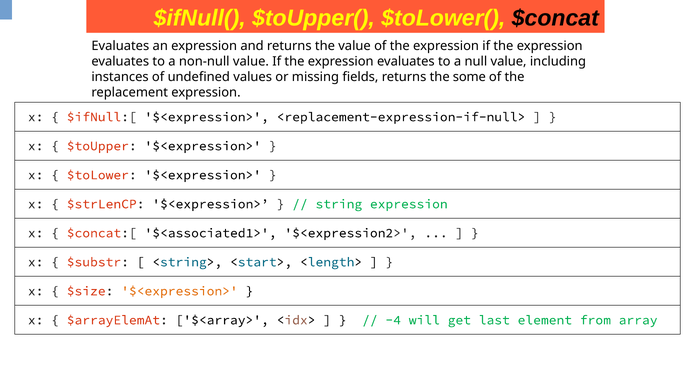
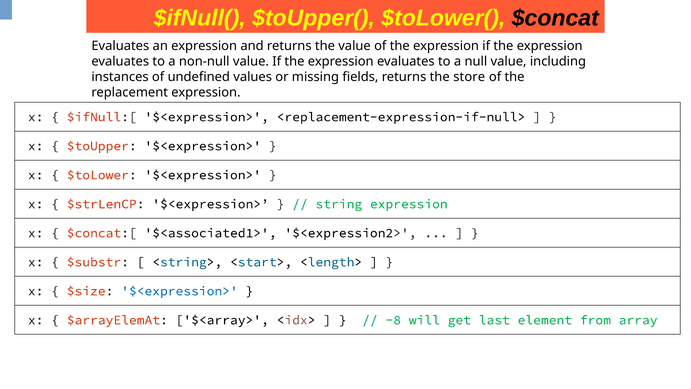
some: some -> store
$<expression> at (179, 291) colour: orange -> blue
-4: -4 -> -8
